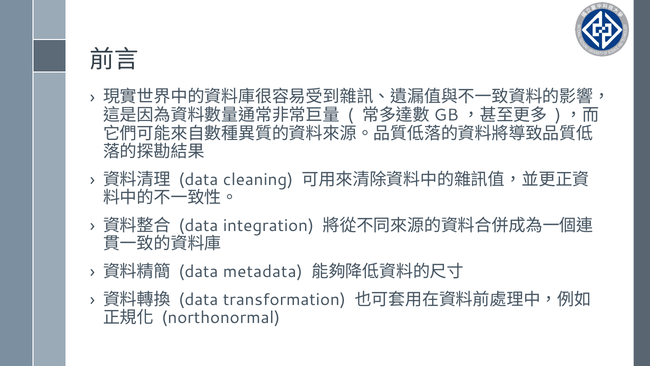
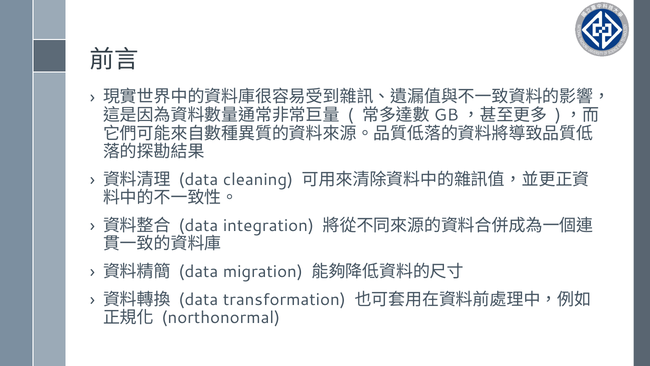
metadata: metadata -> migration
